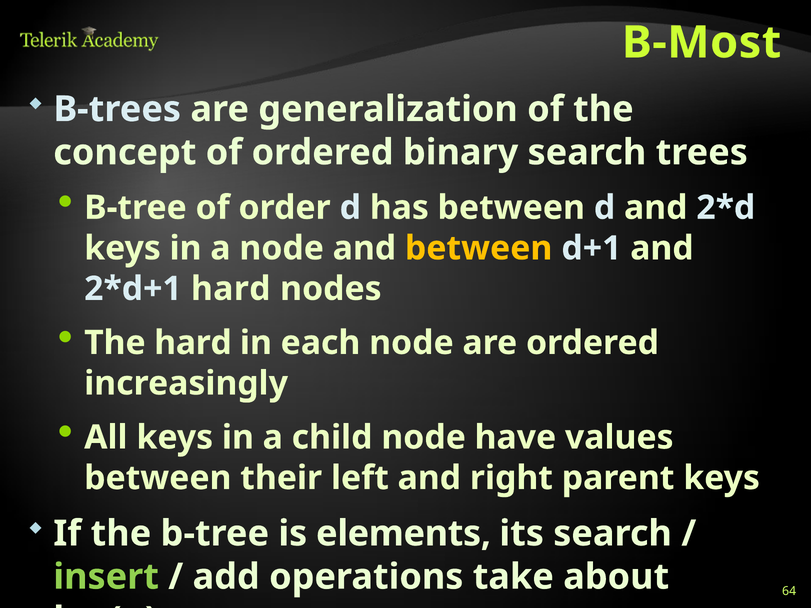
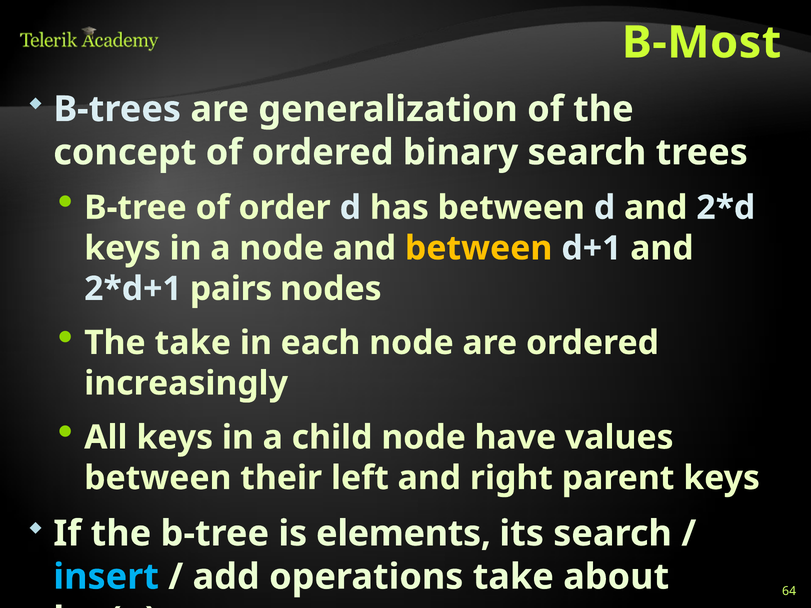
hard at (231, 289): hard -> pairs
The hard: hard -> take
insert colour: light green -> light blue
